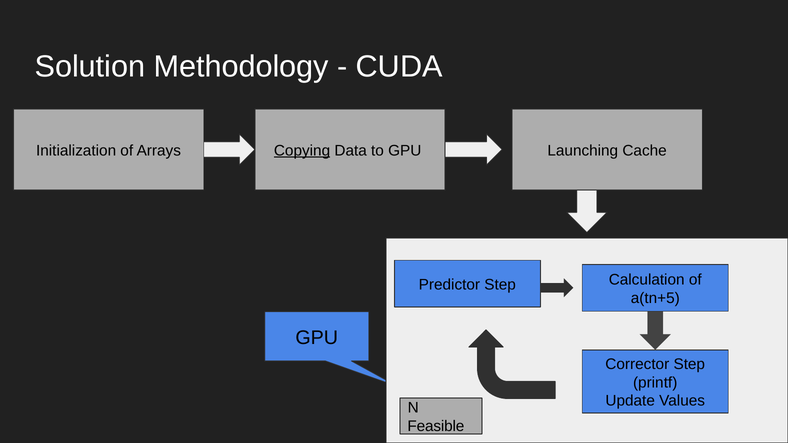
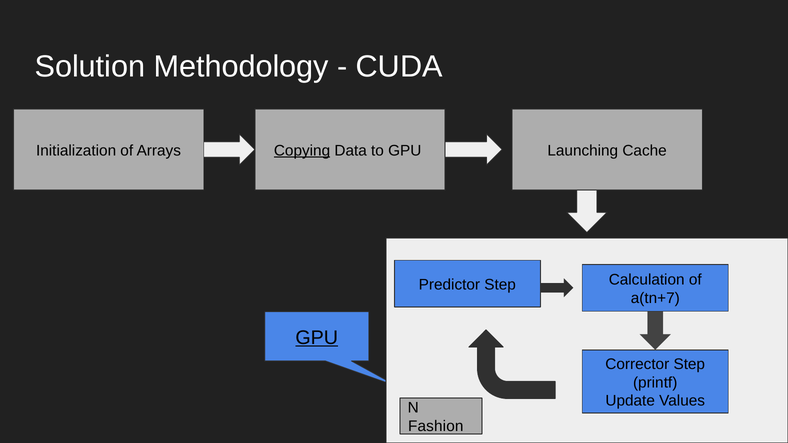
a(tn+5: a(tn+5 -> a(tn+7
GPU at (317, 338) underline: none -> present
Feasible: Feasible -> Fashion
